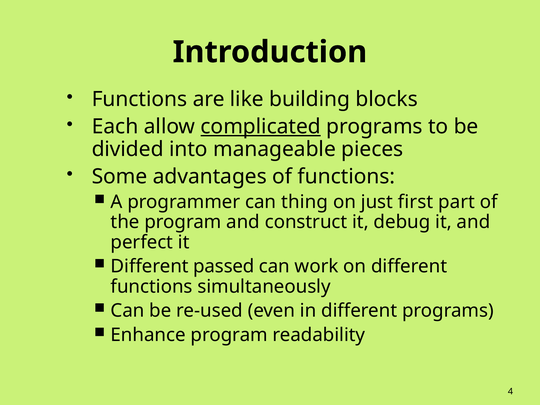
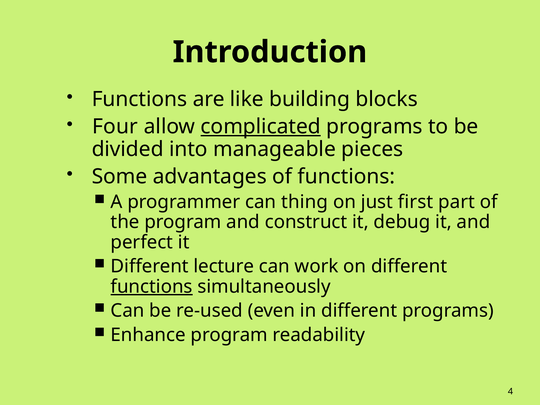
Each: Each -> Four
passed: passed -> lecture
functions at (152, 287) underline: none -> present
